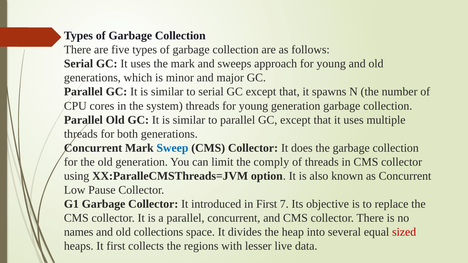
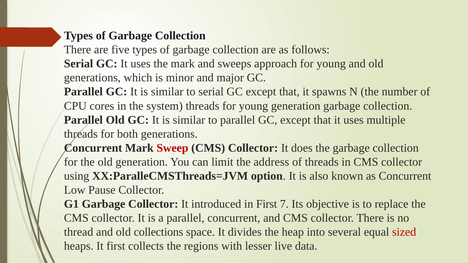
Sweep colour: blue -> red
comply: comply -> address
names: names -> thread
